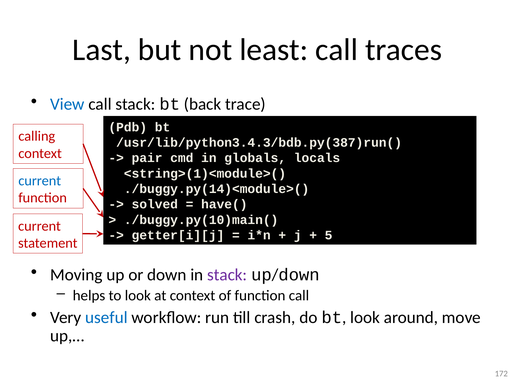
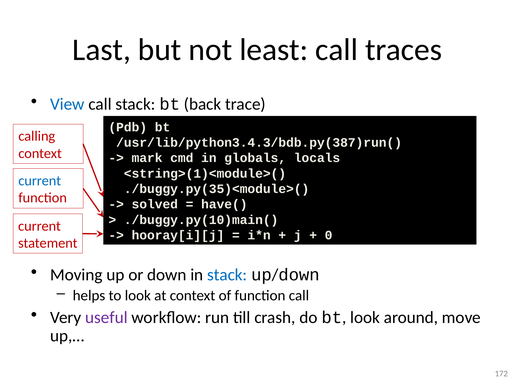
pair: pair -> mark
./buggy.py(14)<module>(: ./buggy.py(14)<module>( -> ./buggy.py(35)<module>(
getter[i][j: getter[i][j -> hooray[i][j
5: 5 -> 0
stack at (227, 275) colour: purple -> blue
useful colour: blue -> purple
